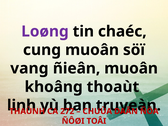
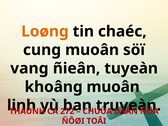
Loøng colour: purple -> orange
ñieân muoân: muoân -> tuyeàn
khoâng thoaùt: thoaùt -> muoân
